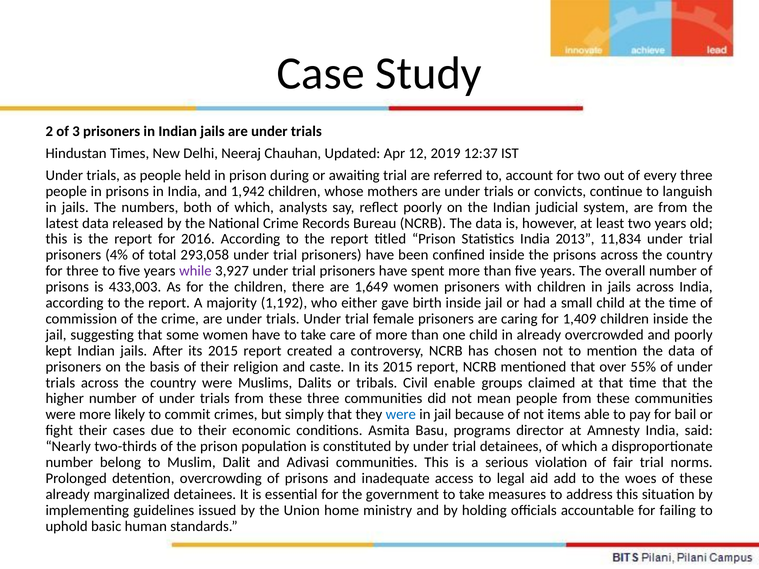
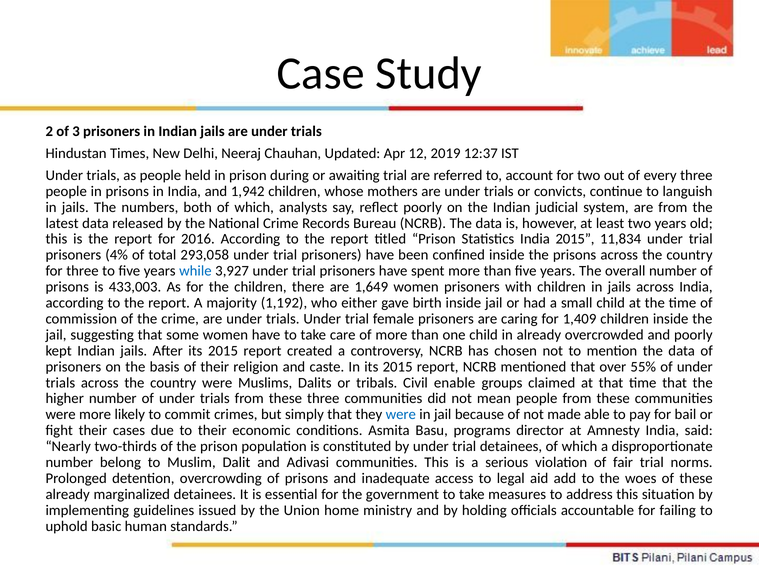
India 2013: 2013 -> 2015
while colour: purple -> blue
items: items -> made
